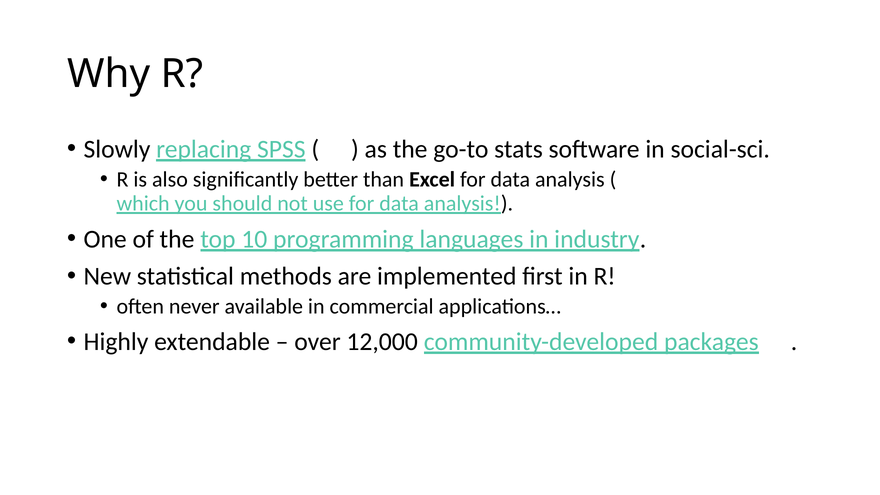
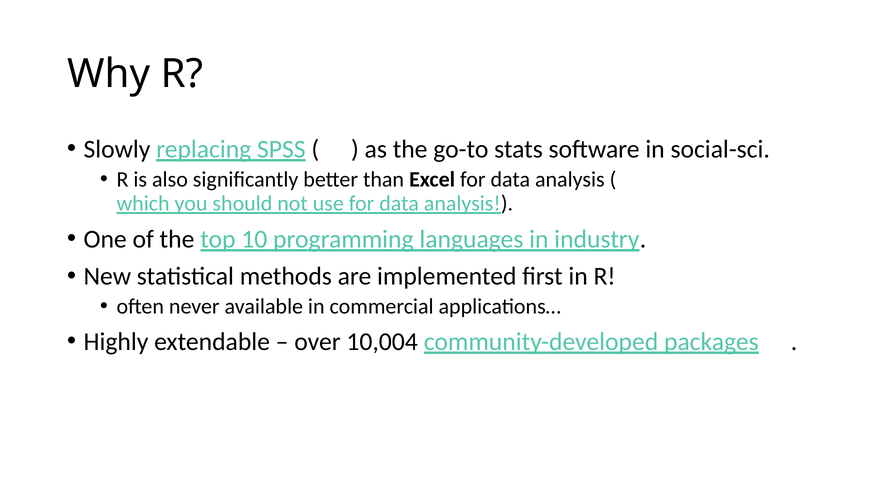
12,000: 12,000 -> 10,004
